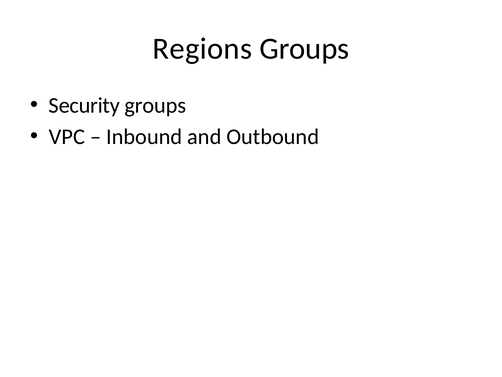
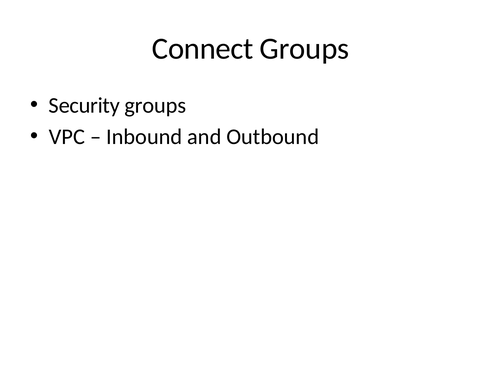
Regions: Regions -> Connect
